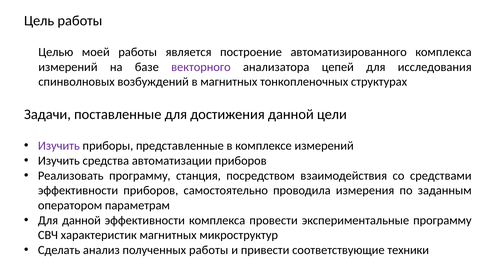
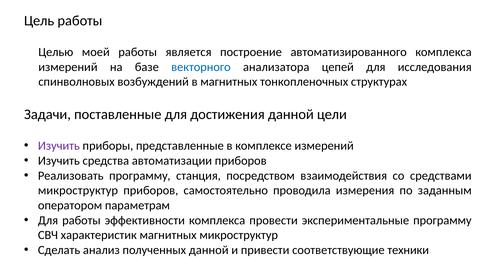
векторного colour: purple -> blue
эффективности at (78, 191): эффективности -> микроструктур
Для данной: данной -> работы
полученных работы: работы -> данной
